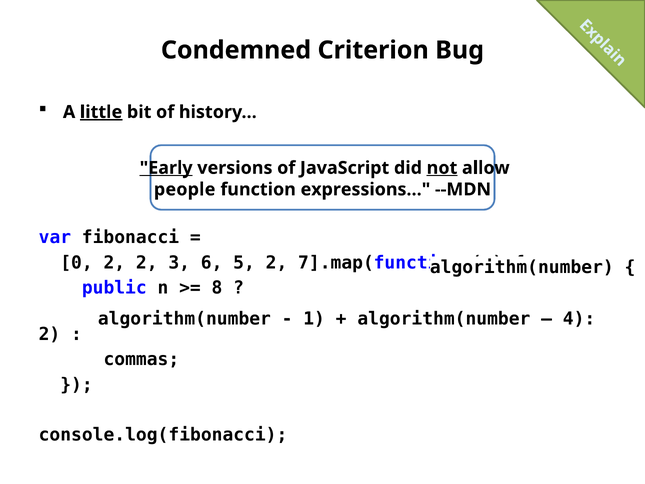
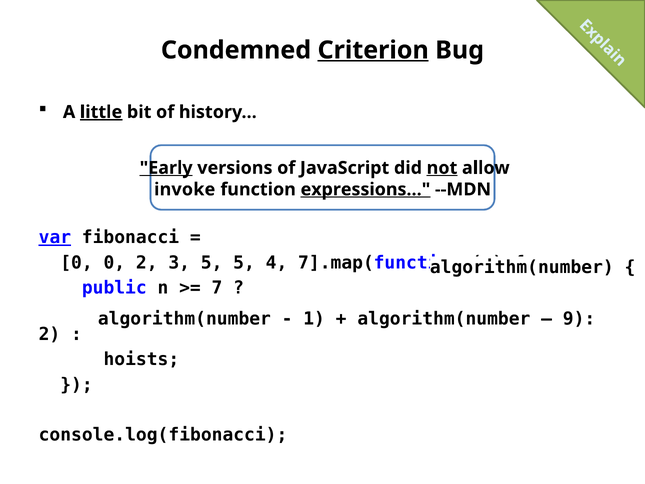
Criterion underline: none -> present
people: people -> invoke
expressions… underline: none -> present
var underline: none -> present
0 2: 2 -> 0
3 6: 6 -> 5
5 2: 2 -> 4
8: 8 -> 7
4: 4 -> 9
commas: commas -> hoists
